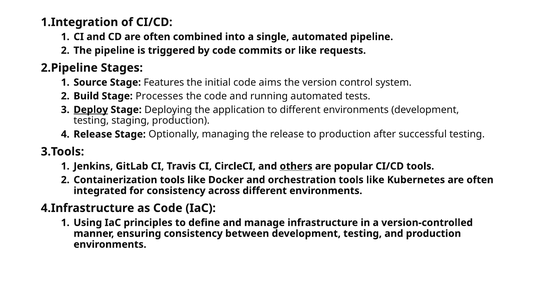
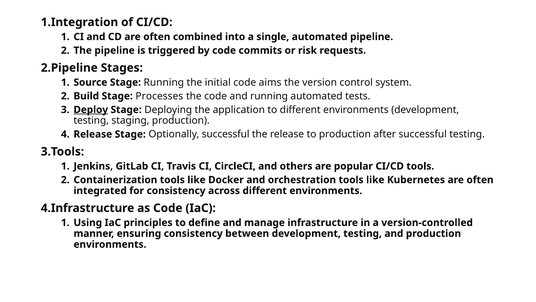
or like: like -> risk
Stage Features: Features -> Running
Optionally managing: managing -> successful
others underline: present -> none
